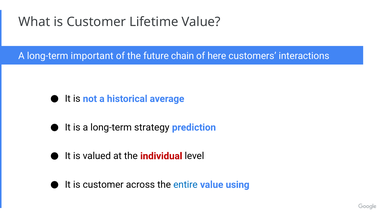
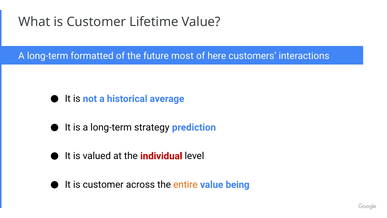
important: important -> formatted
chain: chain -> most
entire colour: blue -> orange
using: using -> being
